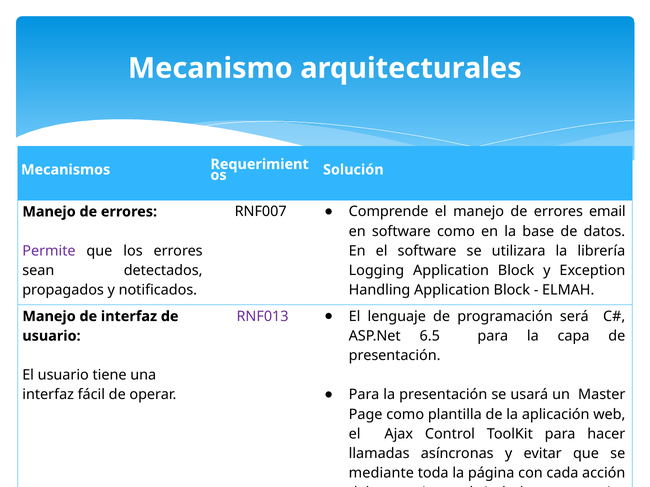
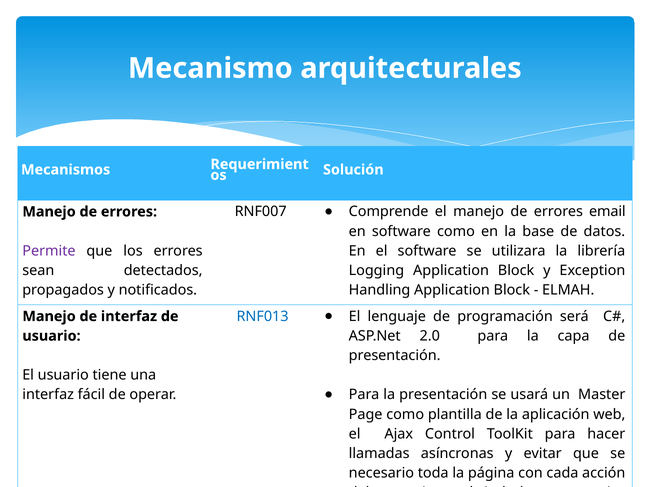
RNF013 colour: purple -> blue
6.5: 6.5 -> 2.0
mediante: mediante -> necesario
